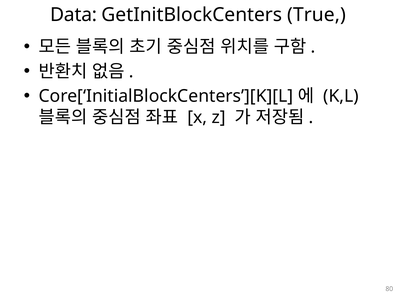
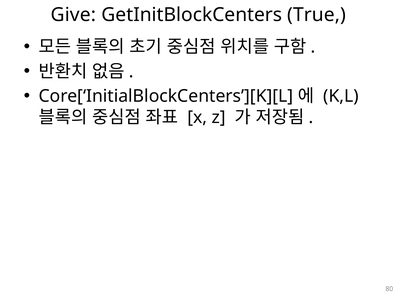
Data: Data -> Give
